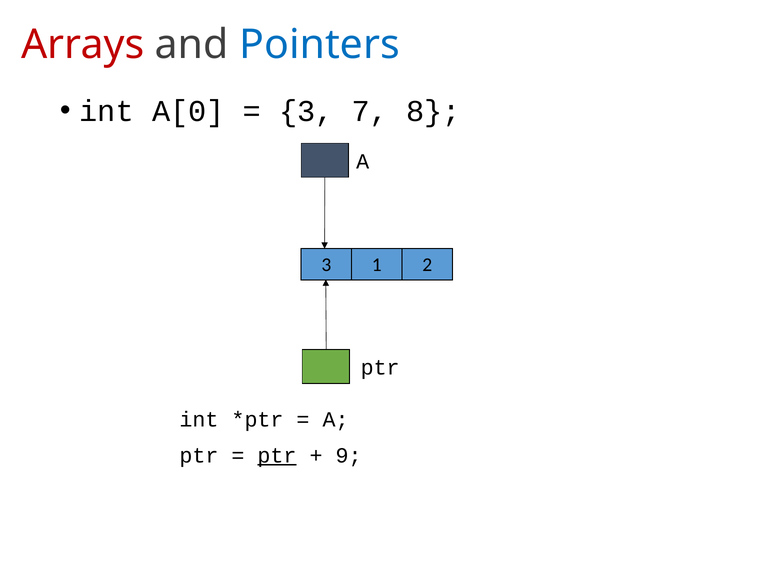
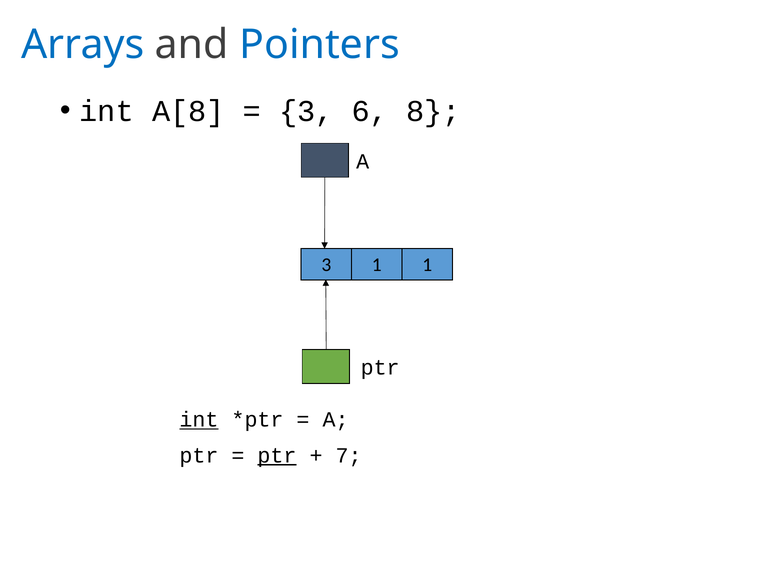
Arrays colour: red -> blue
A[0: A[0 -> A[8
7: 7 -> 6
1 2: 2 -> 1
int at (199, 420) underline: none -> present
9: 9 -> 7
